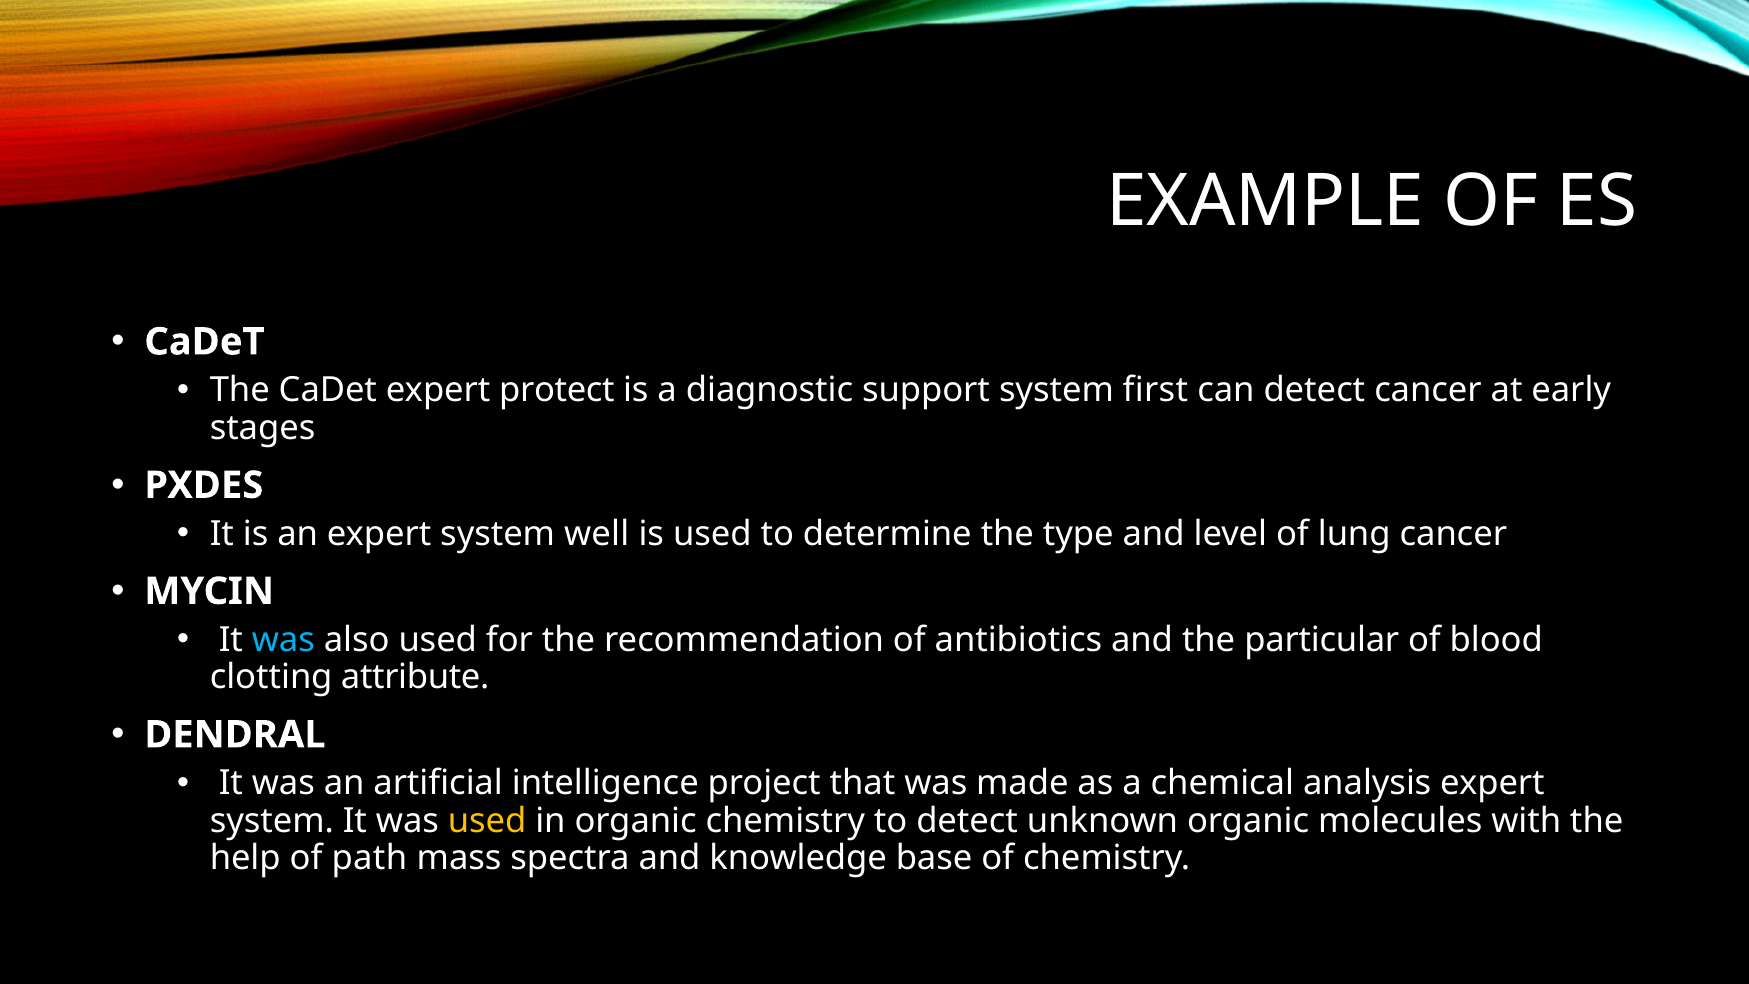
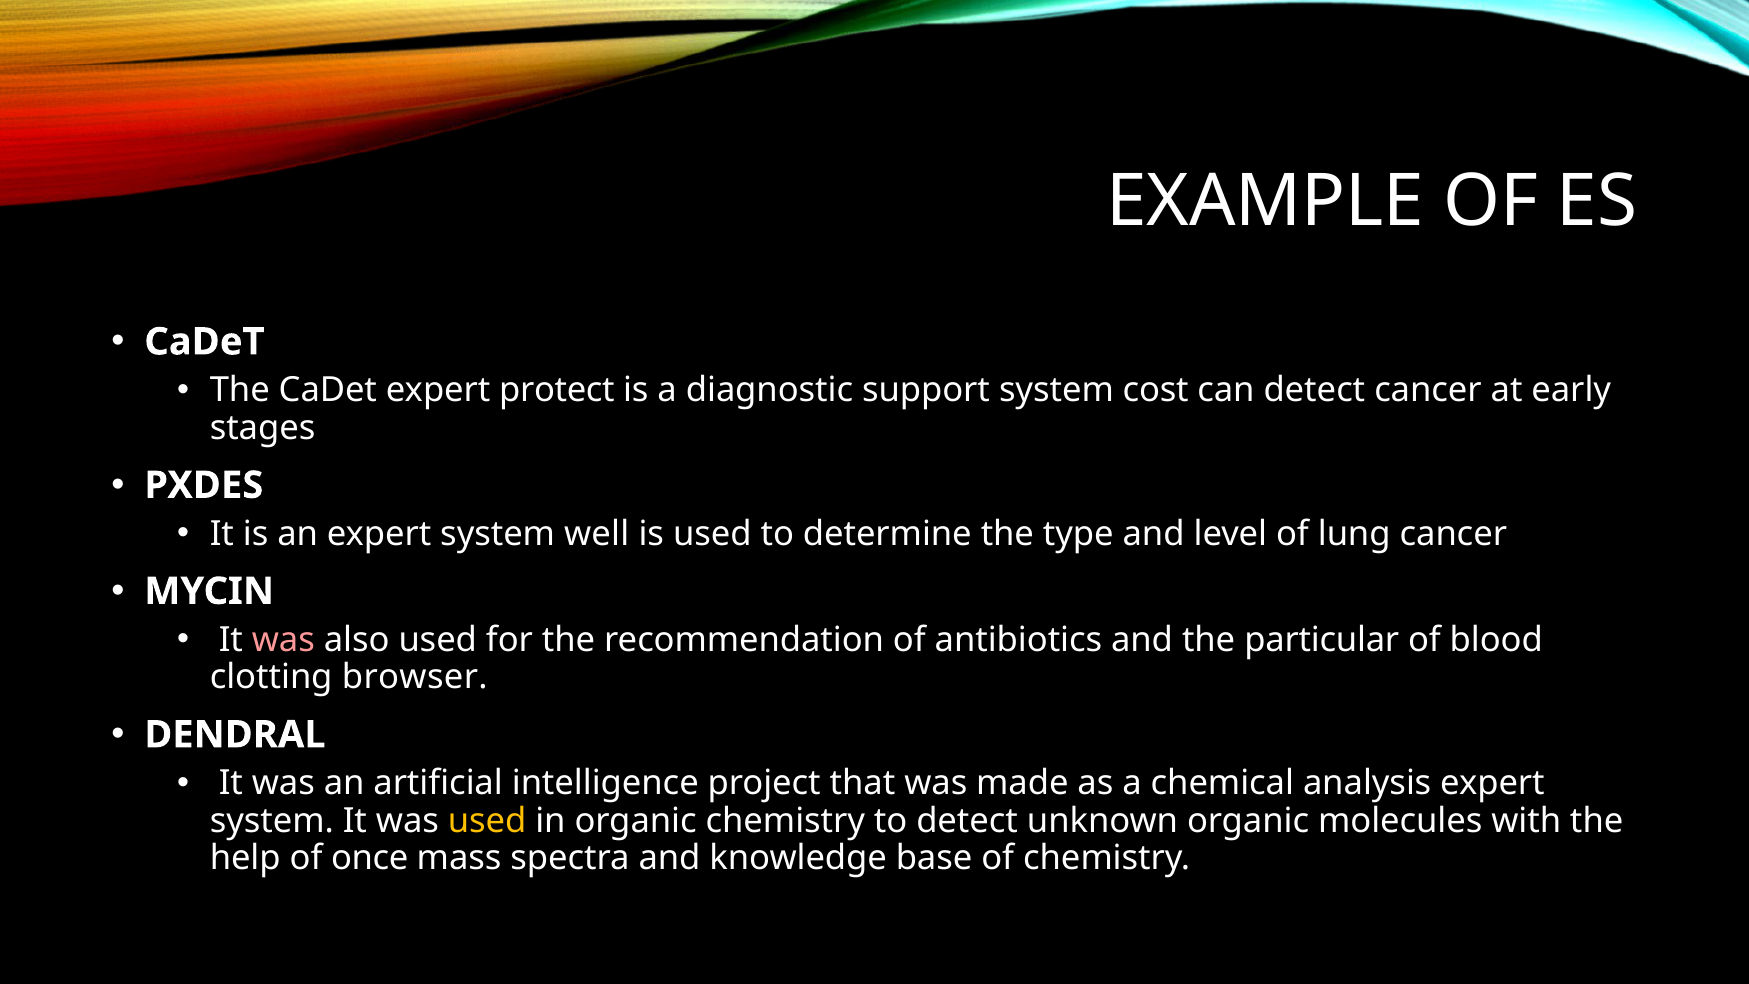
first: first -> cost
was at (283, 640) colour: light blue -> pink
attribute: attribute -> browser
path: path -> once
